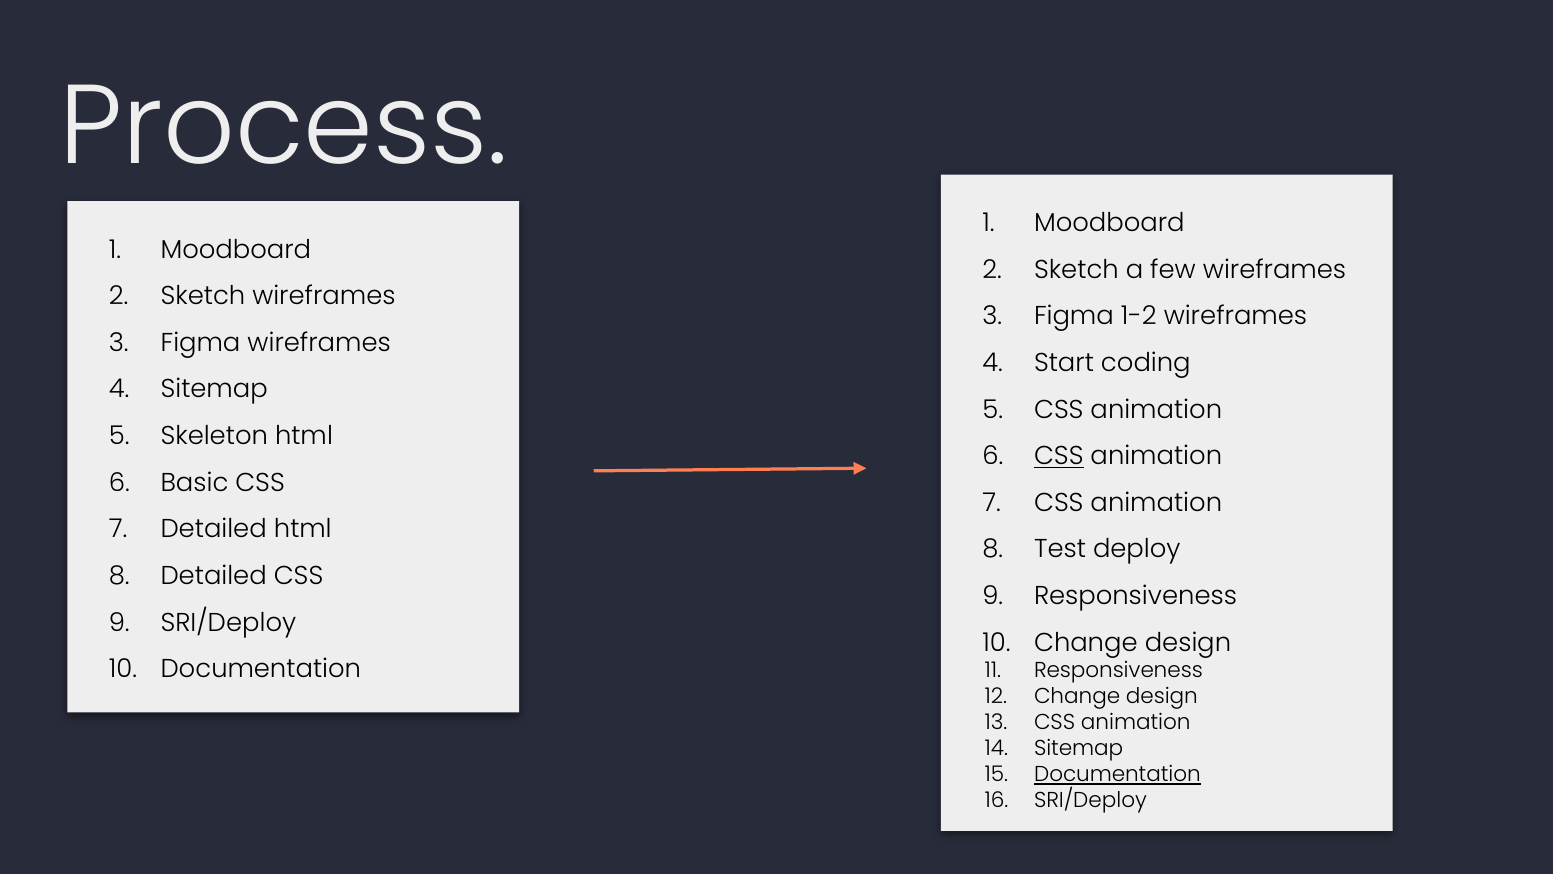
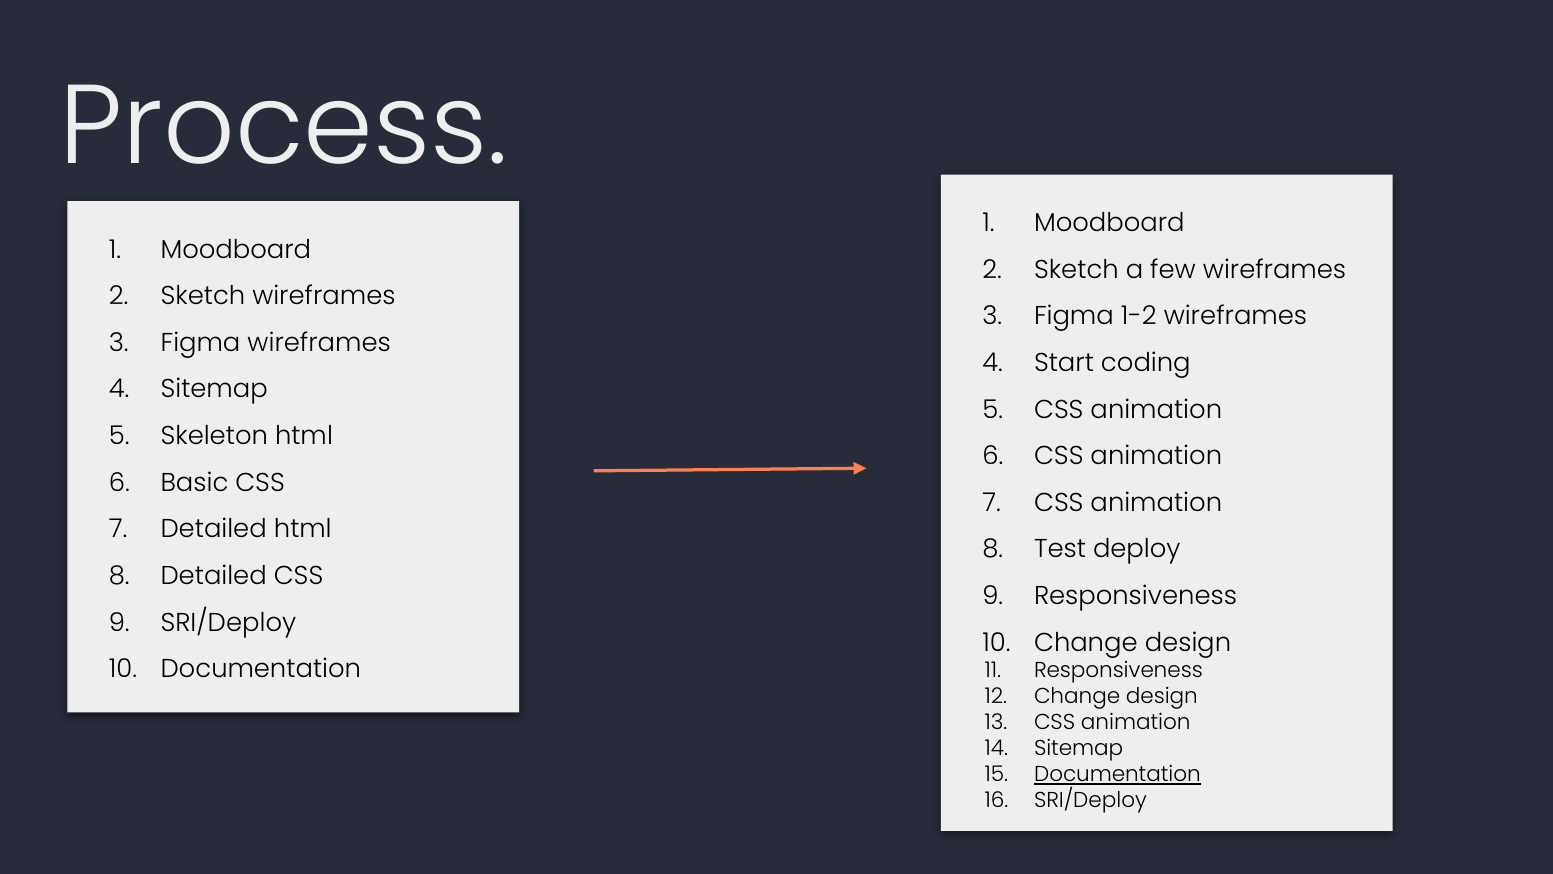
CSS at (1059, 456) underline: present -> none
